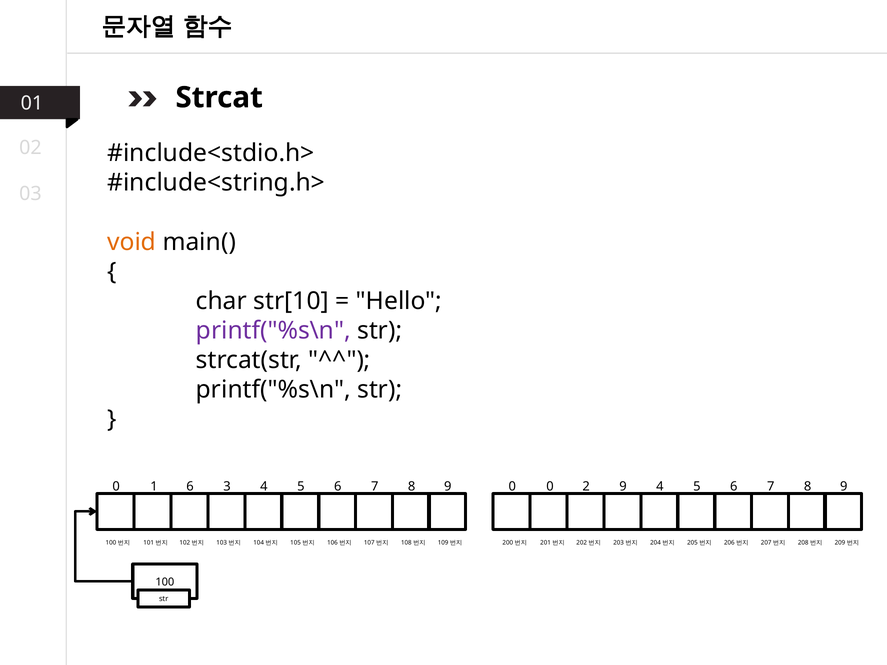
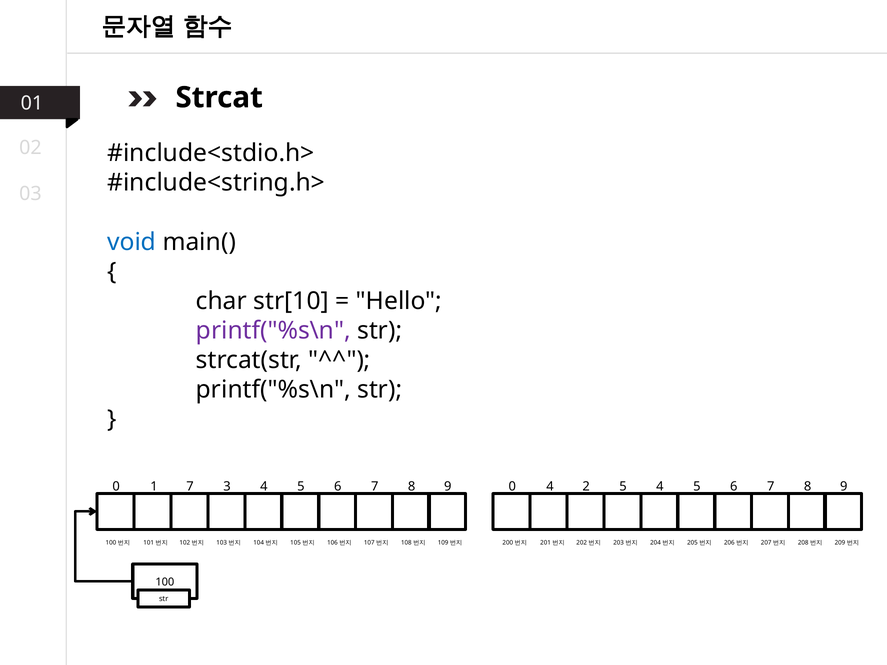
void colour: orange -> blue
1 6: 6 -> 7
0 0: 0 -> 4
2 9: 9 -> 5
